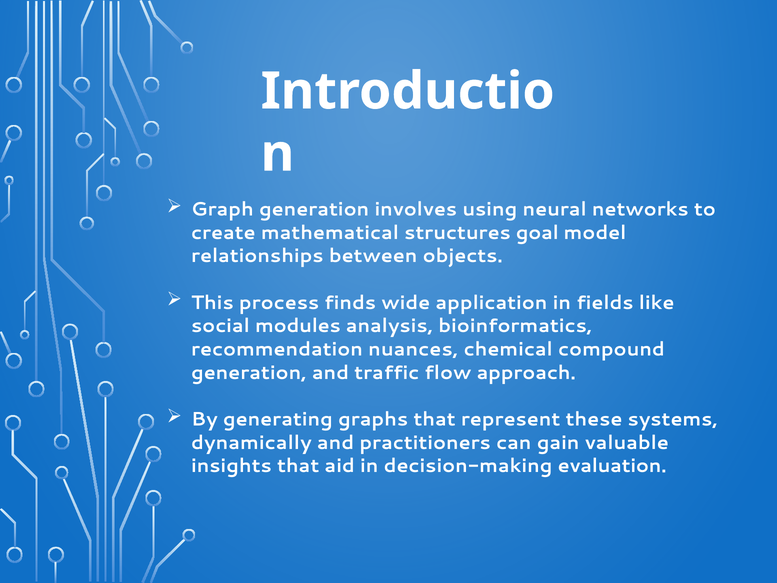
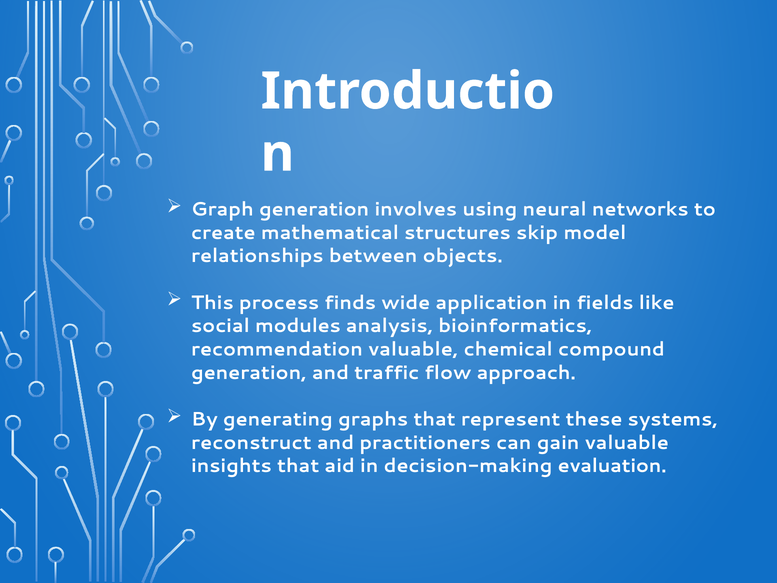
goal: goal -> skip
recommendation nuances: nuances -> valuable
dynamically: dynamically -> reconstruct
